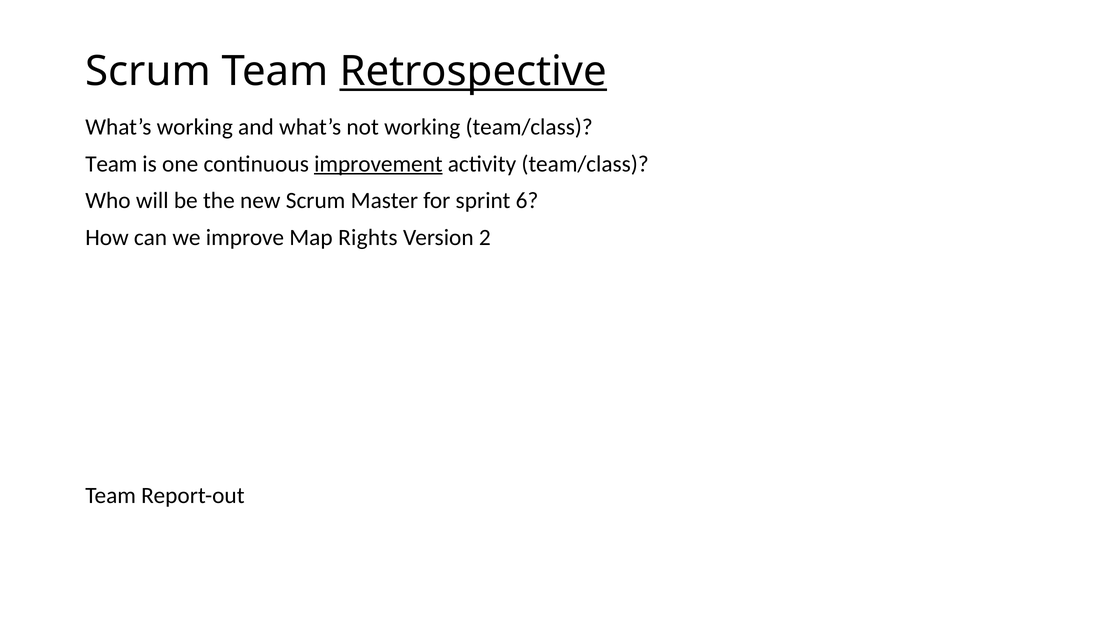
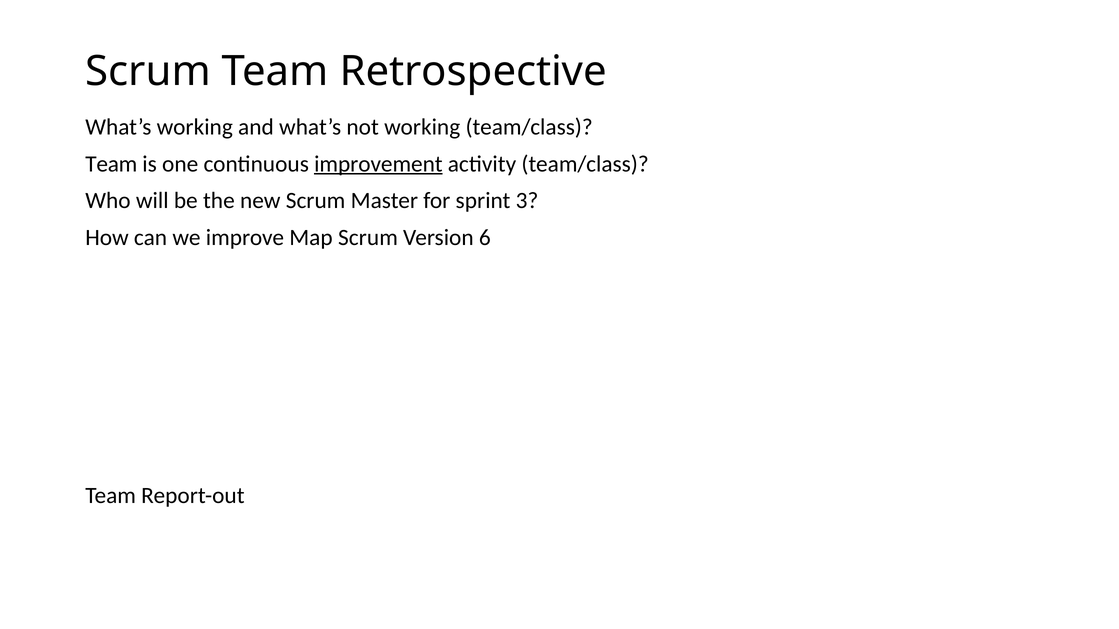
Retrospective underline: present -> none
6: 6 -> 3
Map Rights: Rights -> Scrum
2: 2 -> 6
